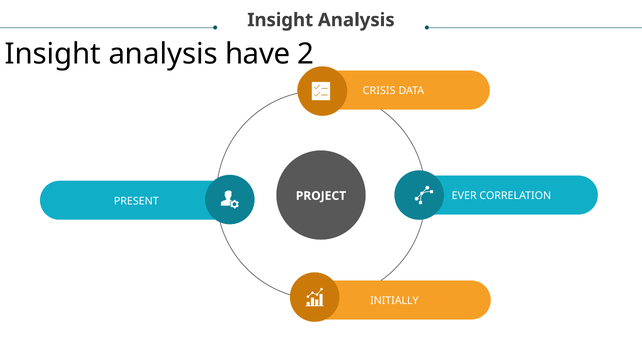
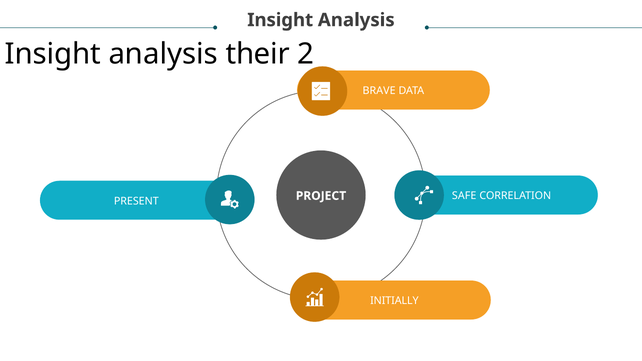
have: have -> their
CRISIS: CRISIS -> BRAVE
EVER: EVER -> SAFE
